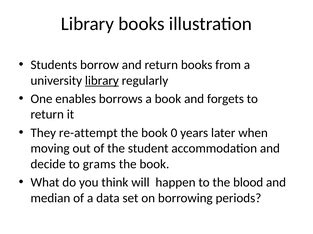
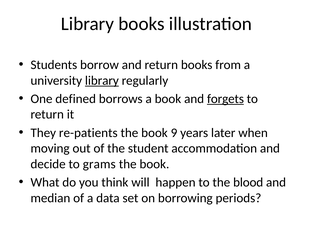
enables: enables -> defined
forgets underline: none -> present
re-attempt: re-attempt -> re-patients
0: 0 -> 9
